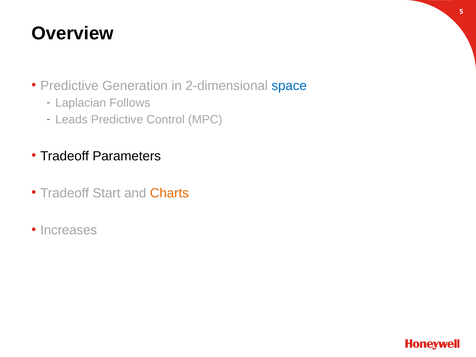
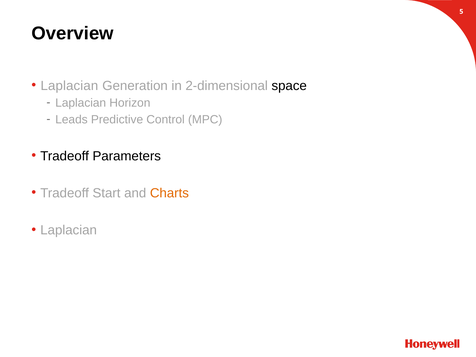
Predictive at (69, 86): Predictive -> Laplacian
space colour: blue -> black
Follows: Follows -> Horizon
Increases at (69, 230): Increases -> Laplacian
